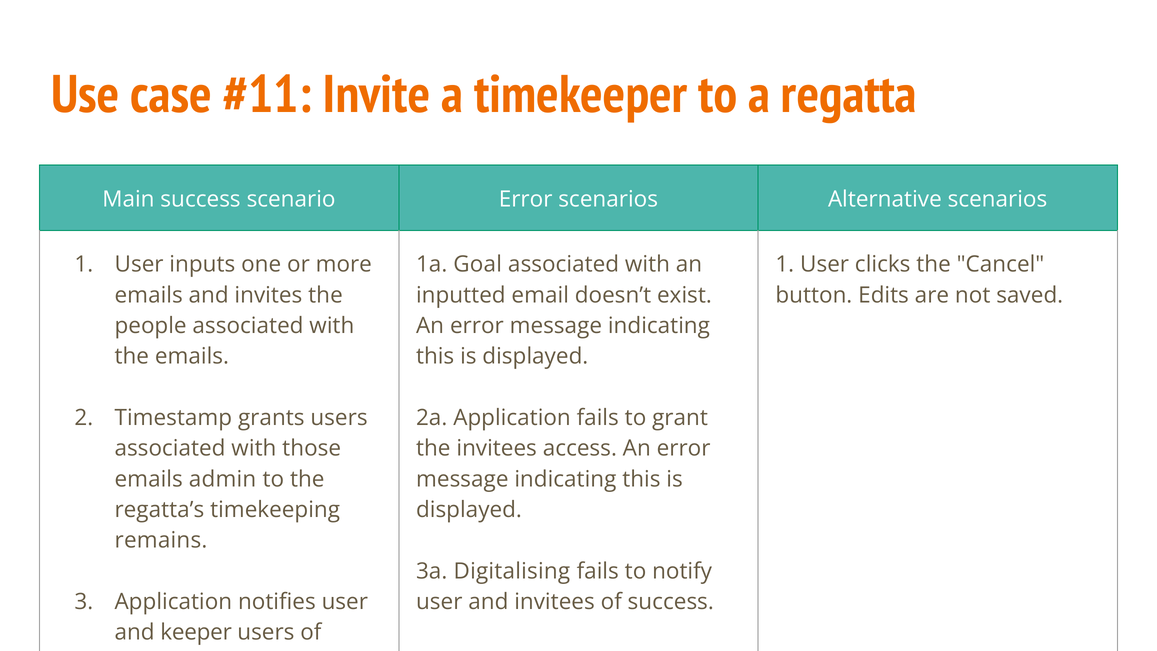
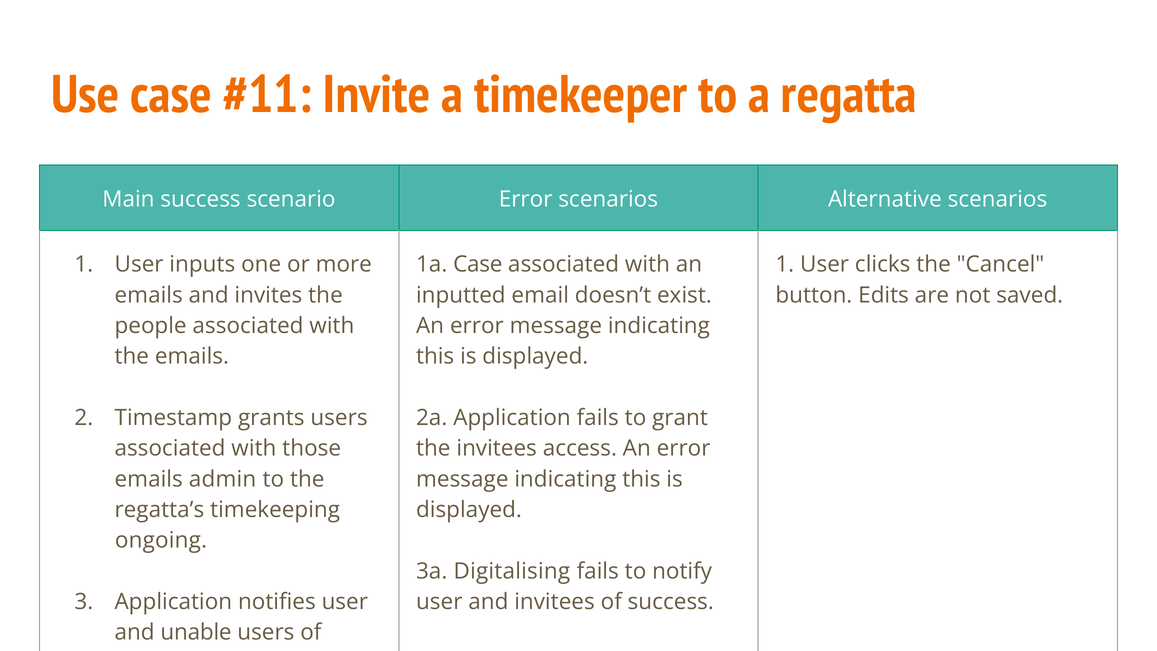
1a Goal: Goal -> Case
remains: remains -> ongoing
keeper: keeper -> unable
